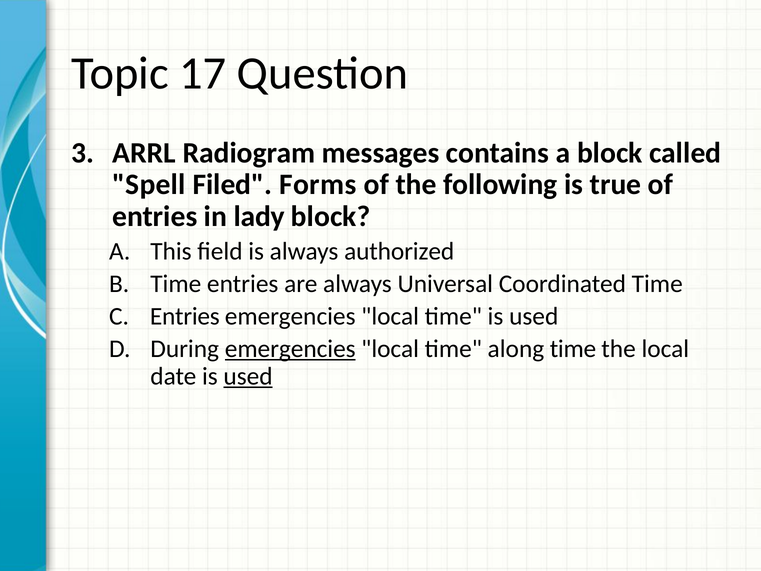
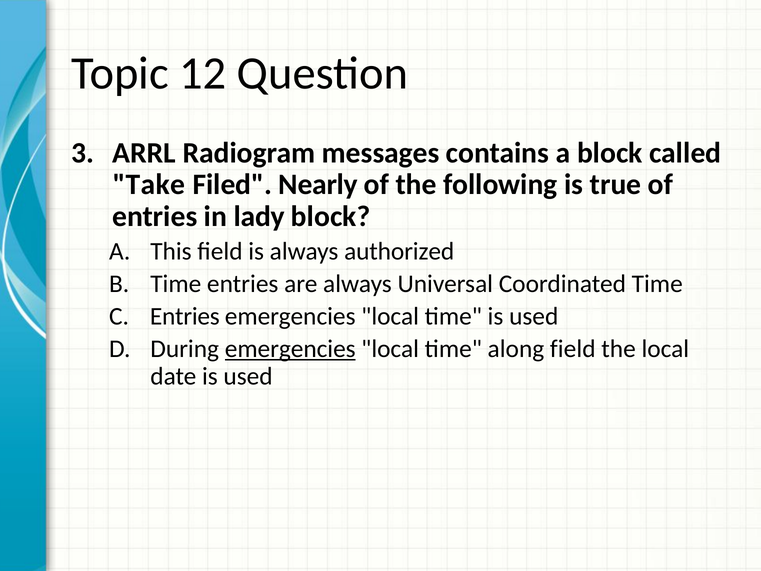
17: 17 -> 12
Spell: Spell -> Take
Forms: Forms -> Nearly
along time: time -> field
used at (248, 376) underline: present -> none
